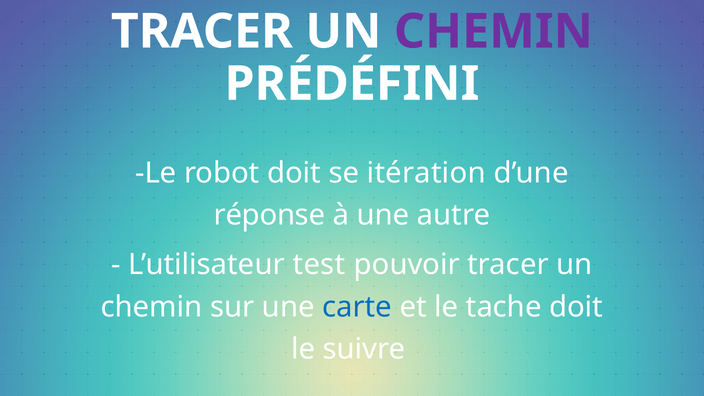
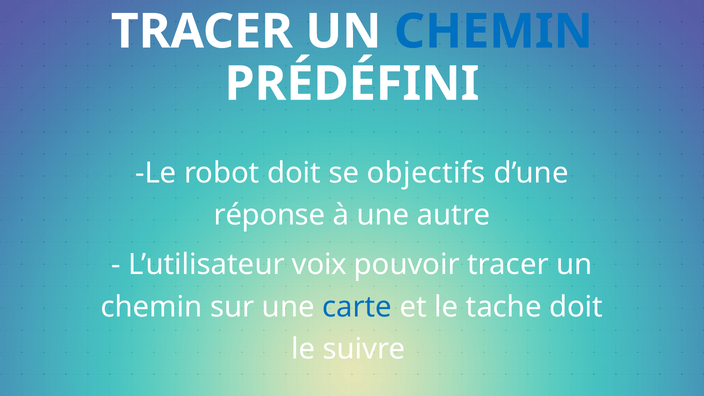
CHEMIN at (493, 32) colour: purple -> blue
itération: itération -> objectifs
test: test -> voix
